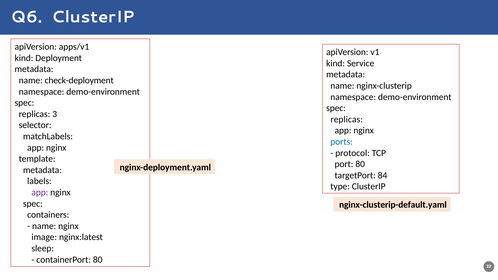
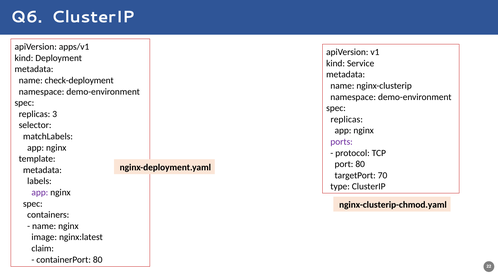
ports colour: blue -> purple
84: 84 -> 70
nginx-clusterip-default.yaml: nginx-clusterip-default.yaml -> nginx-clusterip-chmod.yaml
sleep: sleep -> claim
